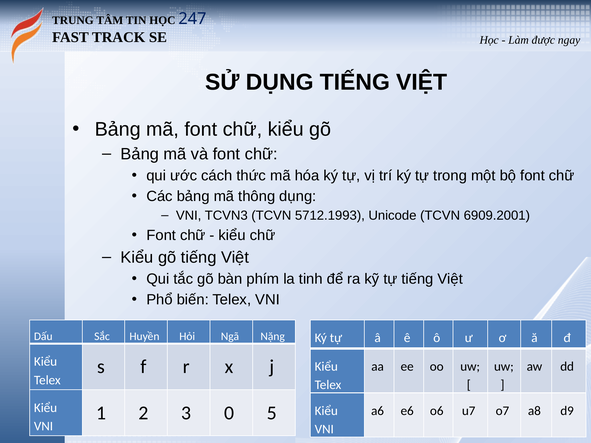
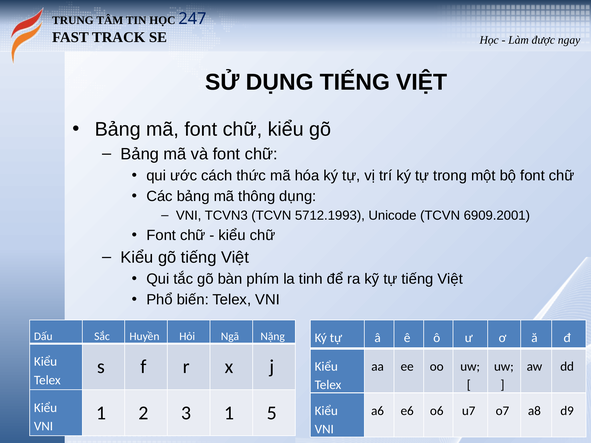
3 0: 0 -> 1
